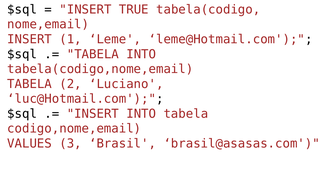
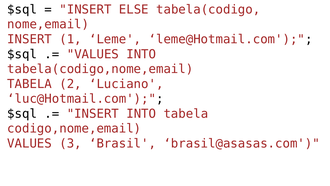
TRUE: TRUE -> ELSE
TABELA at (93, 54): TABELA -> VALUES
